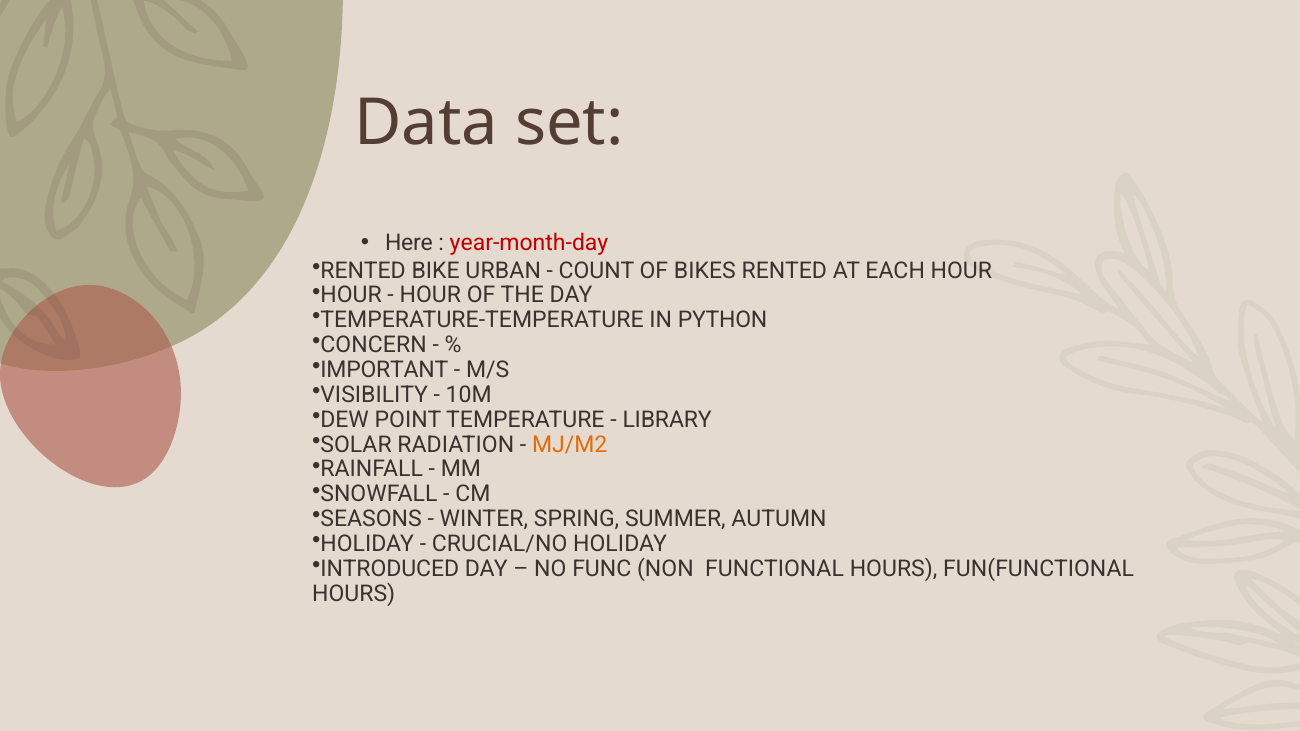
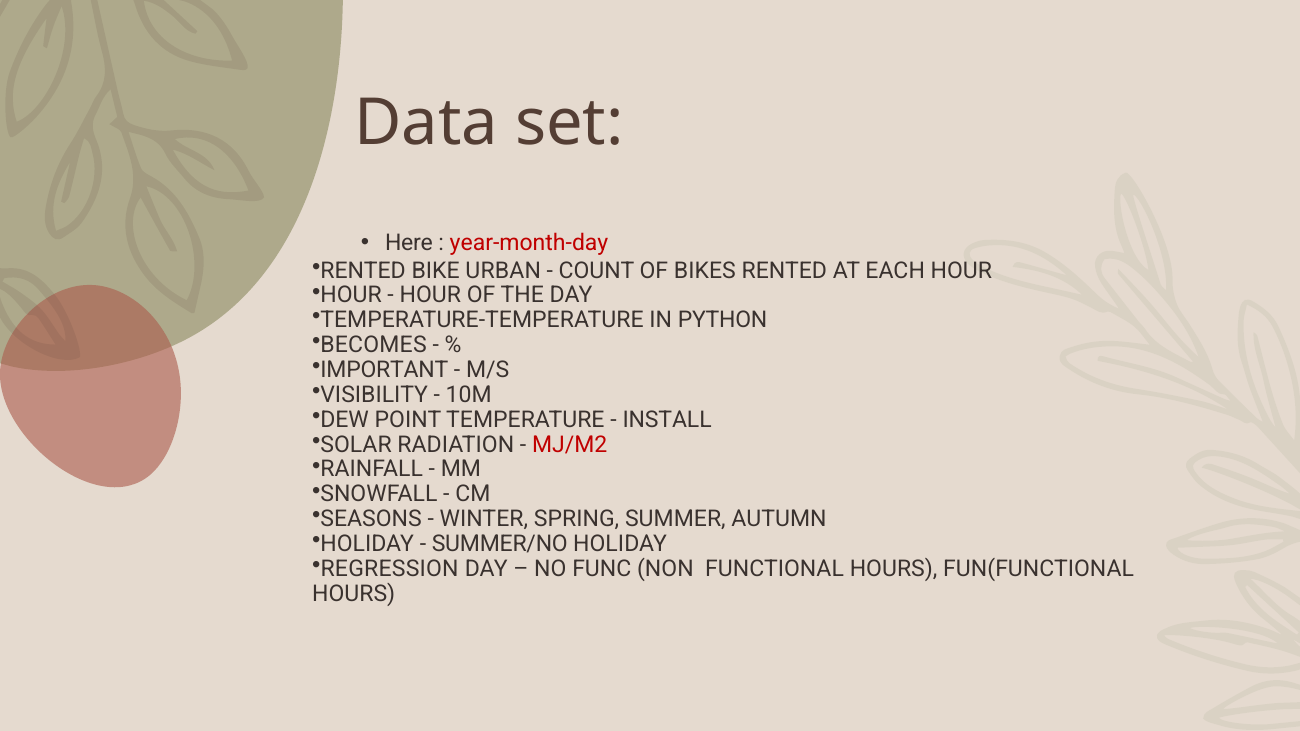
CONCERN: CONCERN -> BECOMES
LIBRARY: LIBRARY -> INSTALL
MJ/M2 colour: orange -> red
CRUCIAL/NO: CRUCIAL/NO -> SUMMER/NO
INTRODUCED: INTRODUCED -> REGRESSION
